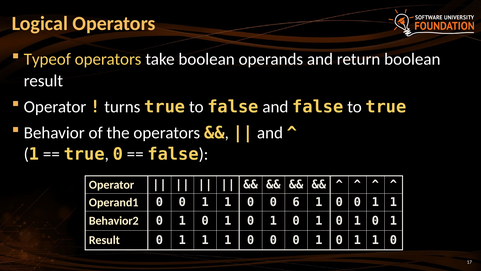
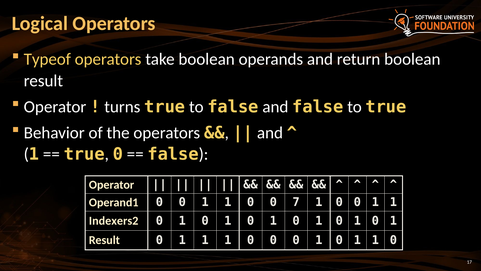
6: 6 -> 7
Behavior2: Behavior2 -> Indexers2
